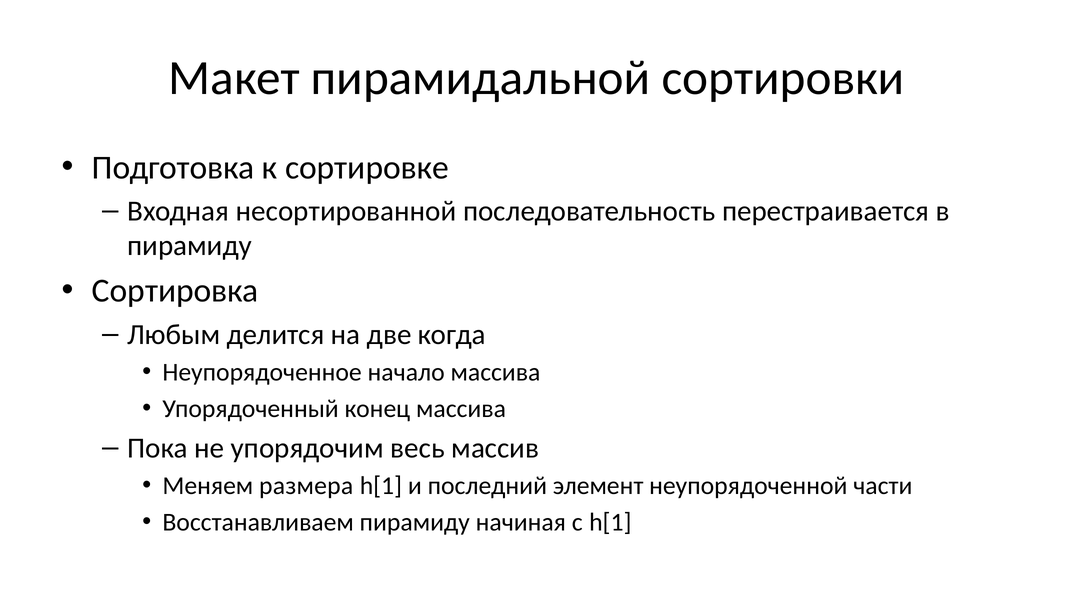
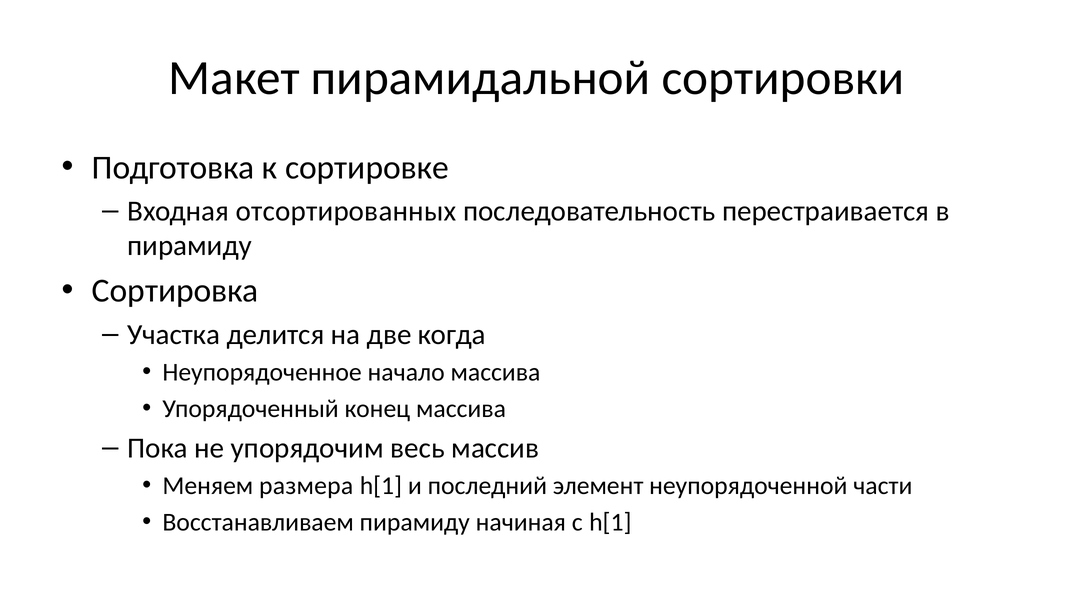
несортированной: несортированной -> отсортированных
Любым: Любым -> Участка
